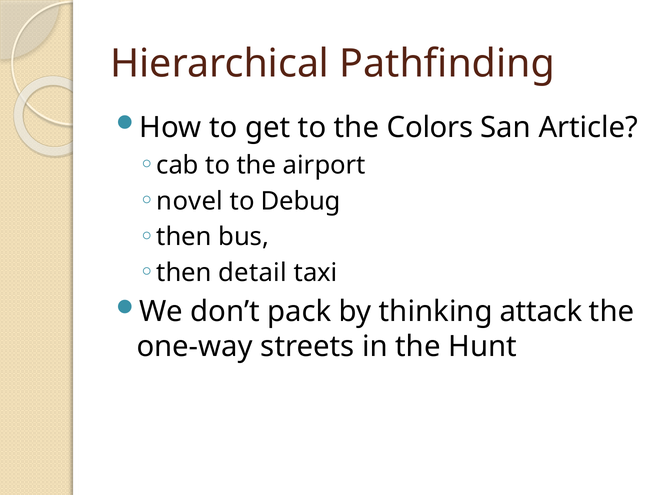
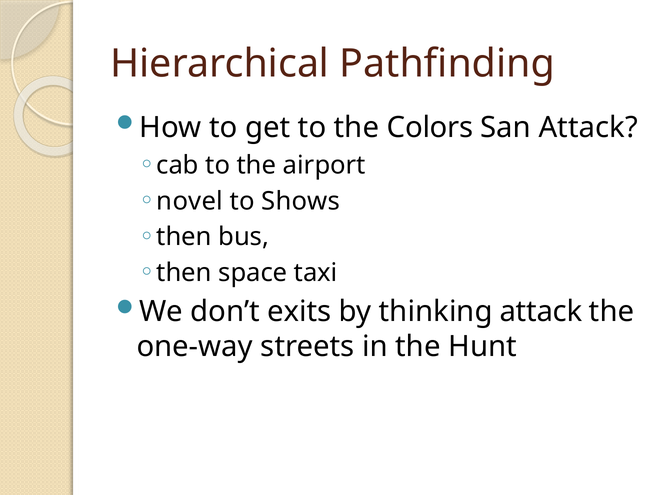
San Article: Article -> Attack
Debug: Debug -> Shows
detail: detail -> space
pack: pack -> exits
